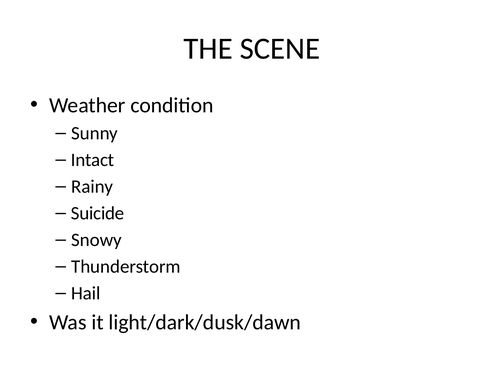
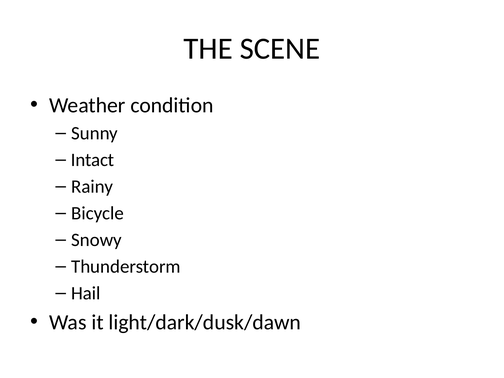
Suicide: Suicide -> Bicycle
